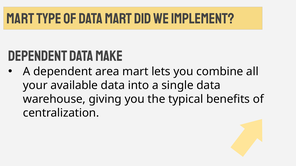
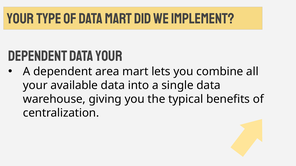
Mart at (20, 19): Mart -> Your
DATA MAKE: MAKE -> YOUR
